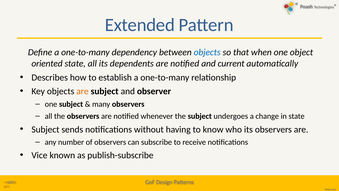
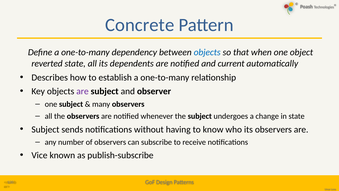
Extended: Extended -> Concrete
oriented: oriented -> reverted
are at (83, 91) colour: orange -> purple
